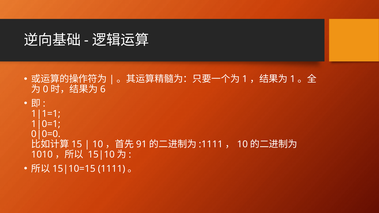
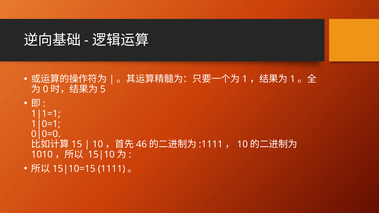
6: 6 -> 5
91: 91 -> 46
